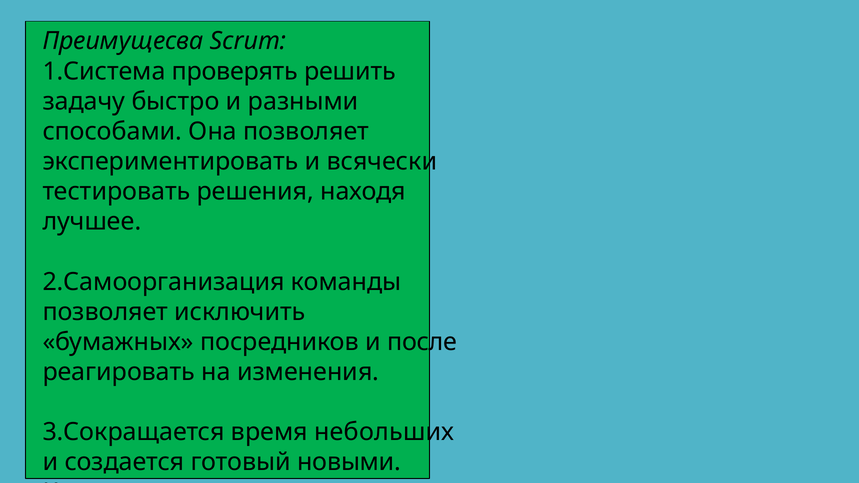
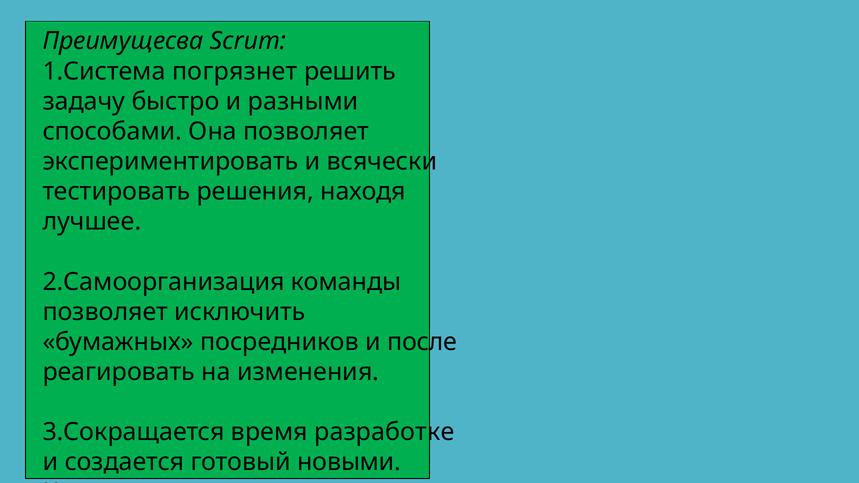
проверять: проверять -> погрязнет
небольших: небольших -> разработке
